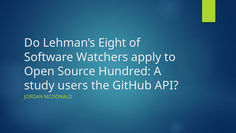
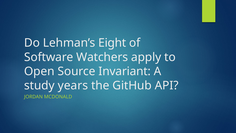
Hundred: Hundred -> Invariant
users: users -> years
